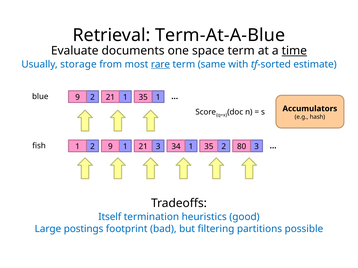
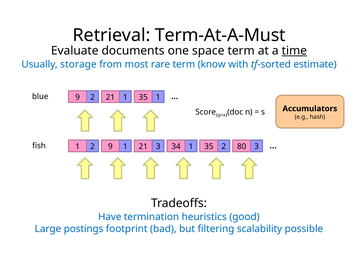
Term-At-A-Blue: Term-At-A-Blue -> Term-At-A-Must
rare underline: present -> none
same: same -> know
Itself: Itself -> Have
partitions: partitions -> scalability
